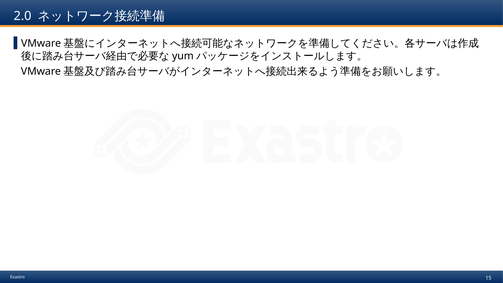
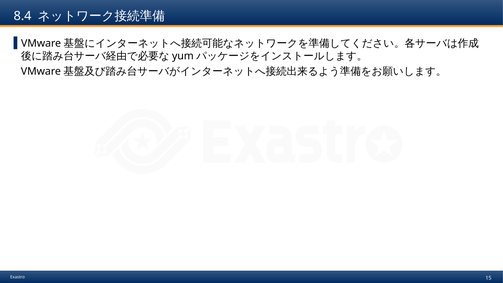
2.0: 2.0 -> 8.4
